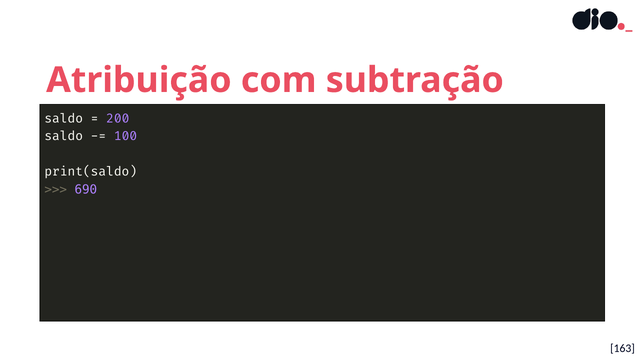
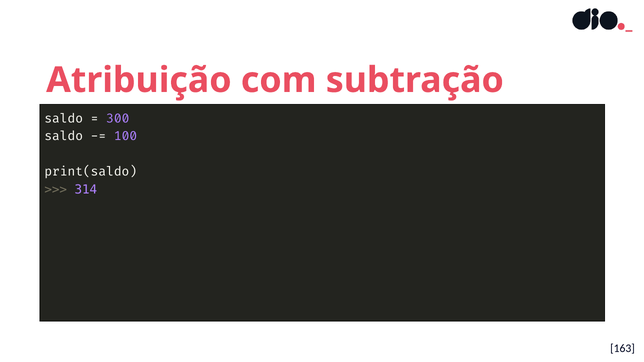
200: 200 -> 300
690: 690 -> 314
